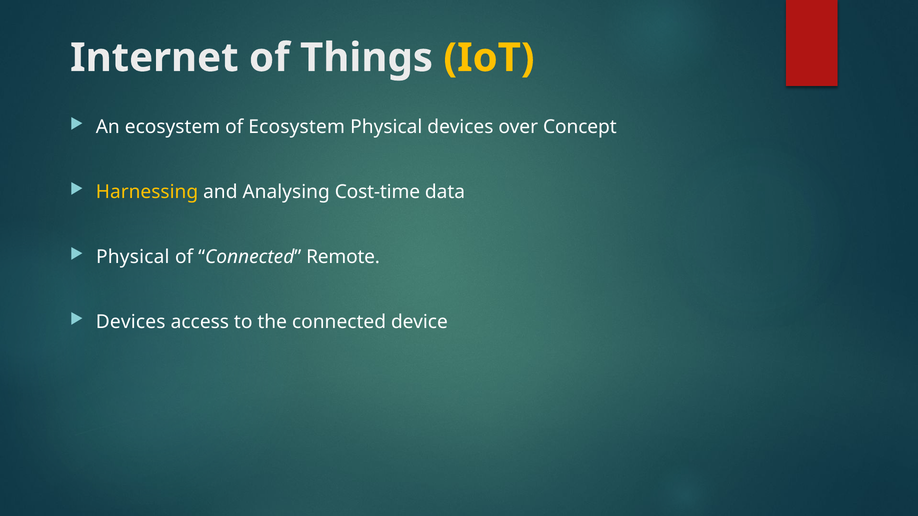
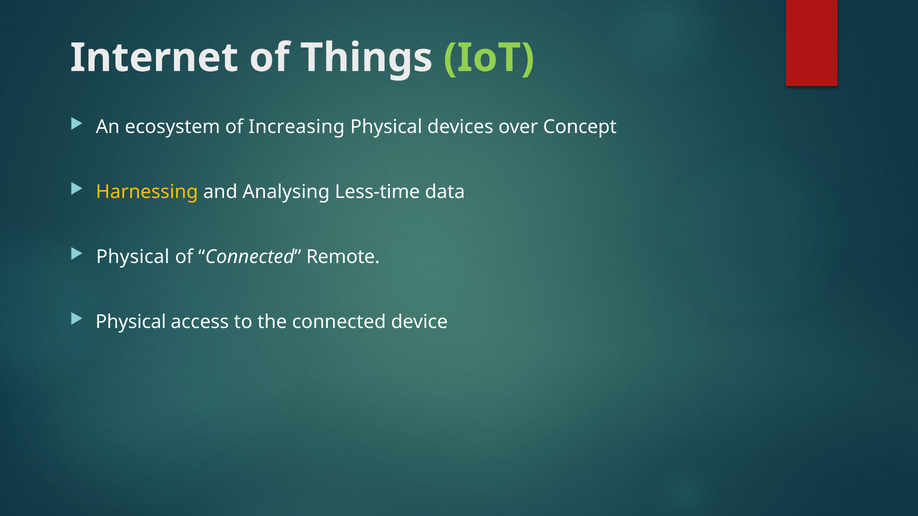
IoT colour: yellow -> light green
of Ecosystem: Ecosystem -> Increasing
Cost-time: Cost-time -> Less-time
Devices at (131, 322): Devices -> Physical
